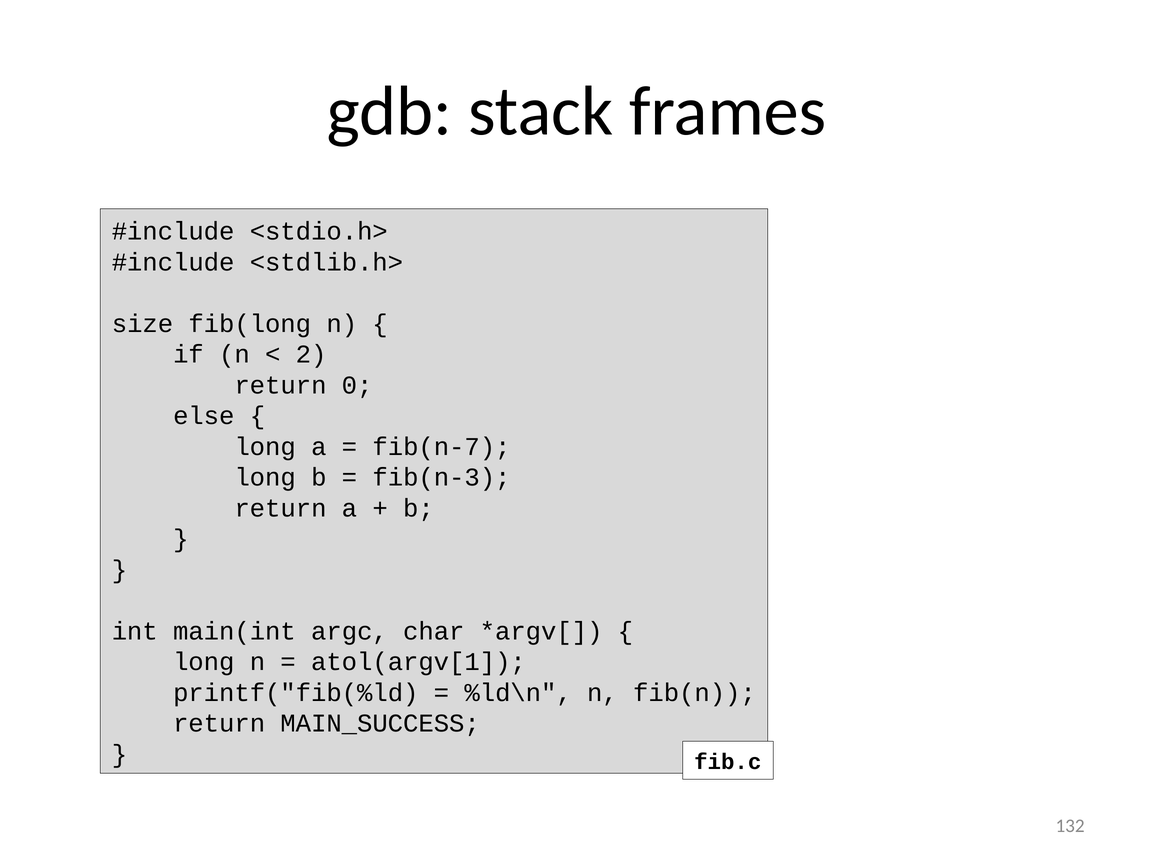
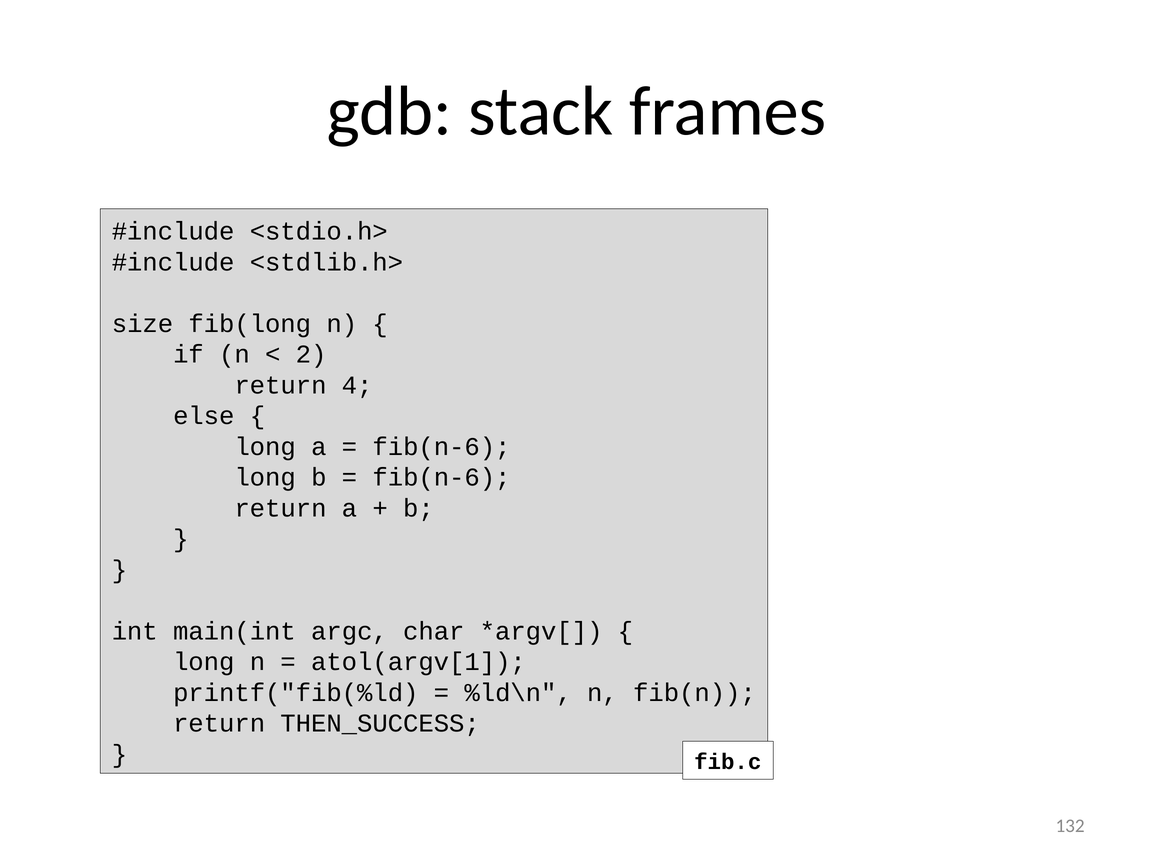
0: 0 -> 4
fib(n-7 at (441, 447): fib(n-7 -> fib(n-6
fib(n-3 at (441, 478): fib(n-3 -> fib(n-6
MAIN_SUCCESS: MAIN_SUCCESS -> THEN_SUCCESS
